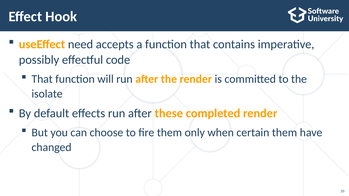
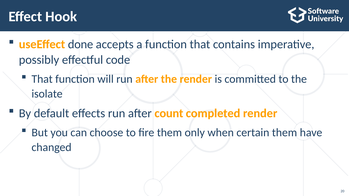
need: need -> done
these: these -> count
